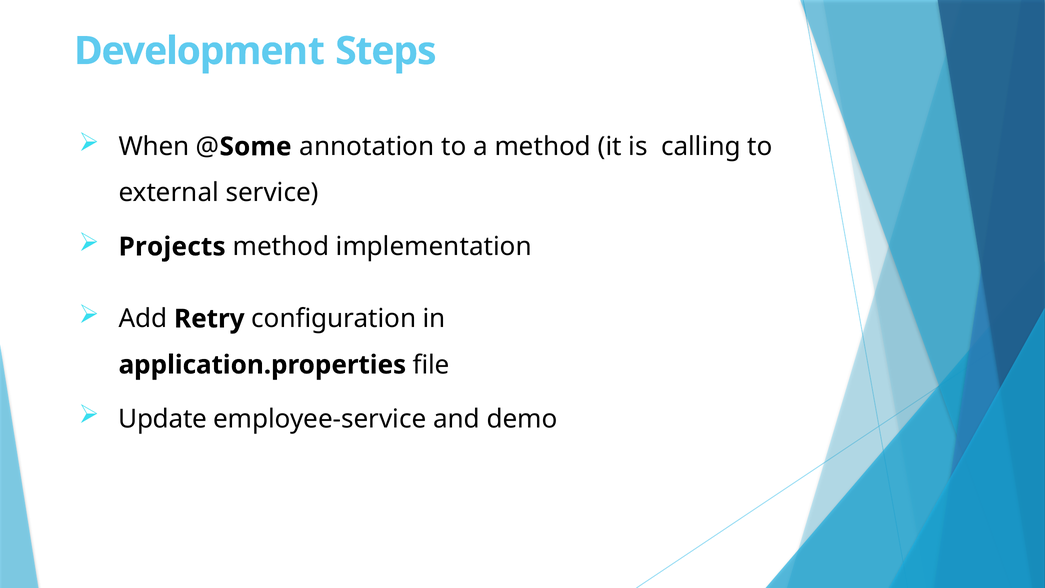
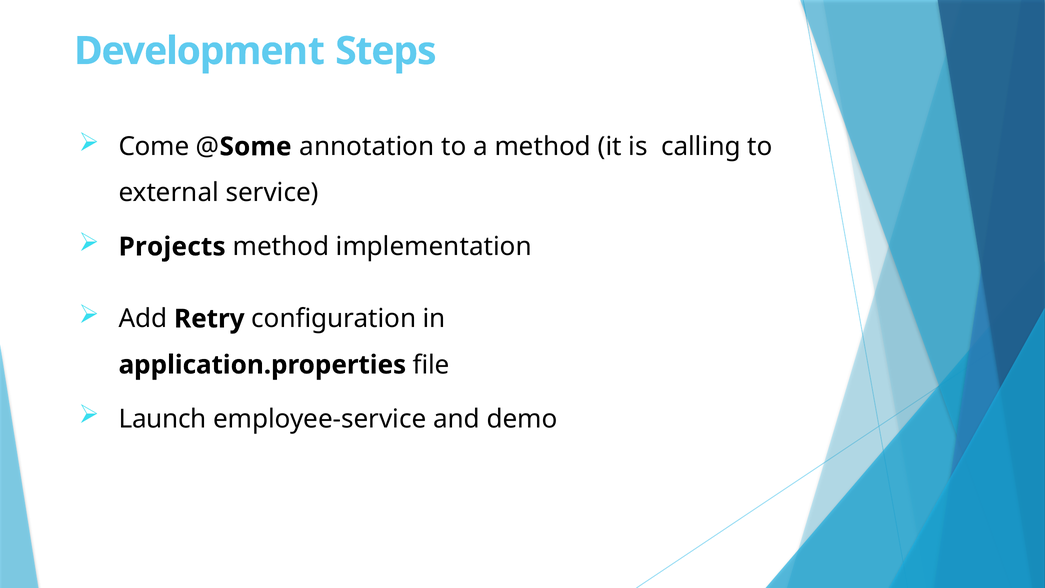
When: When -> Come
Update: Update -> Launch
